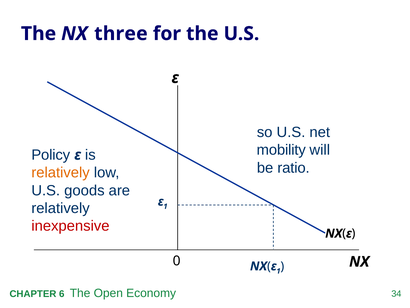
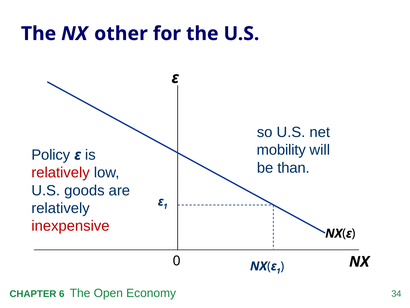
three: three -> other
ratio: ratio -> than
relatively at (61, 172) colour: orange -> red
